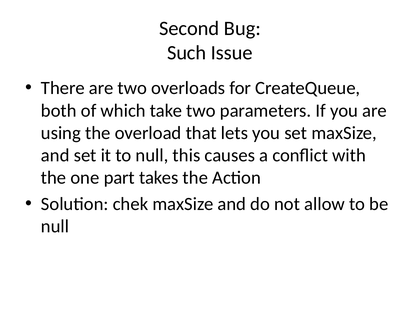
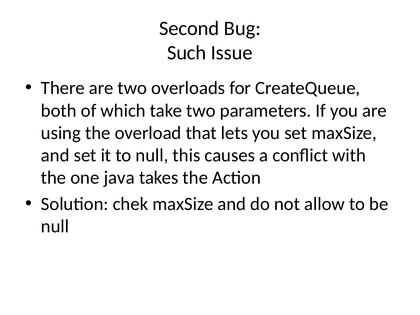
part: part -> java
